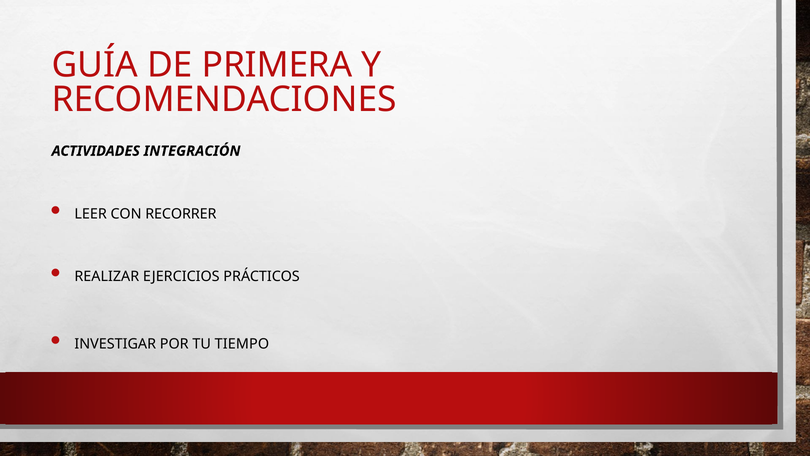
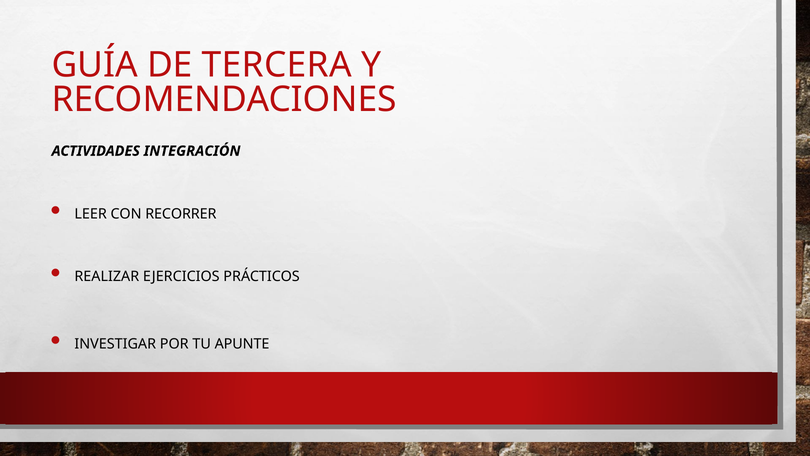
PRIMERA: PRIMERA -> TERCERA
TIEMPO: TIEMPO -> APUNTE
